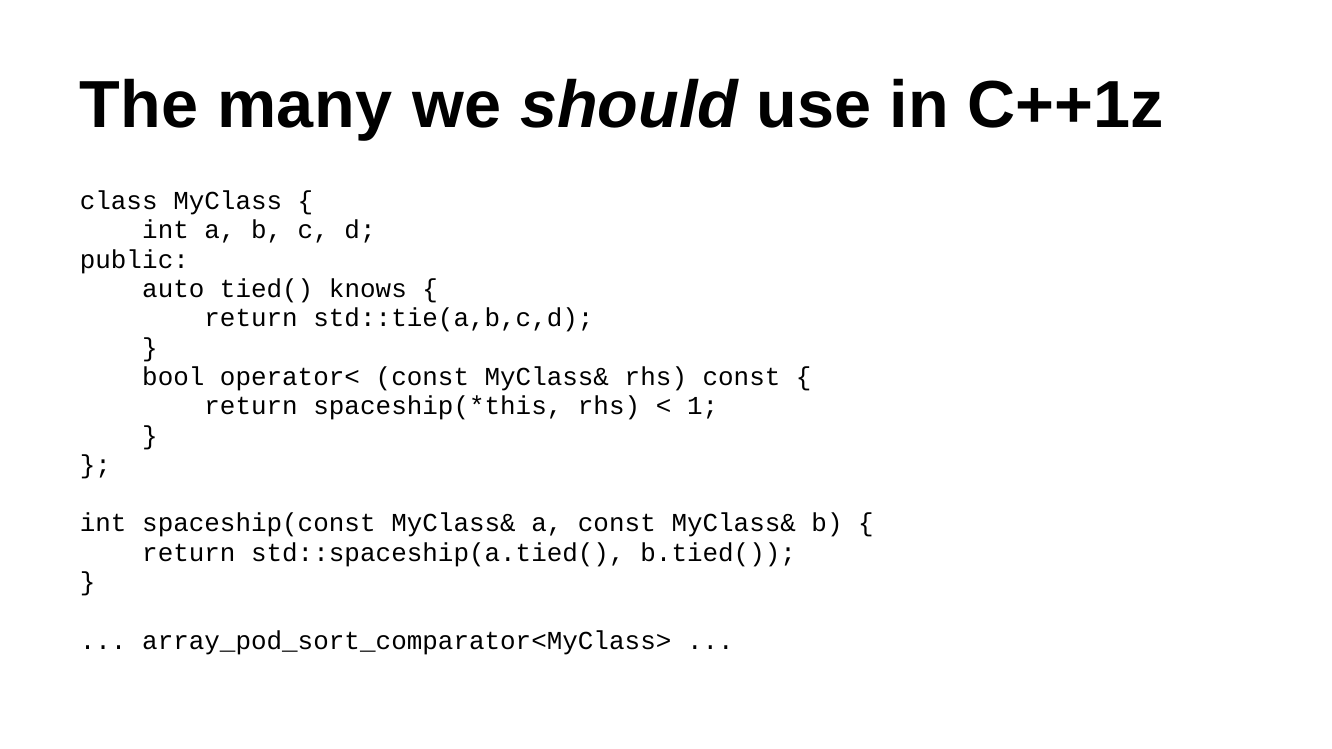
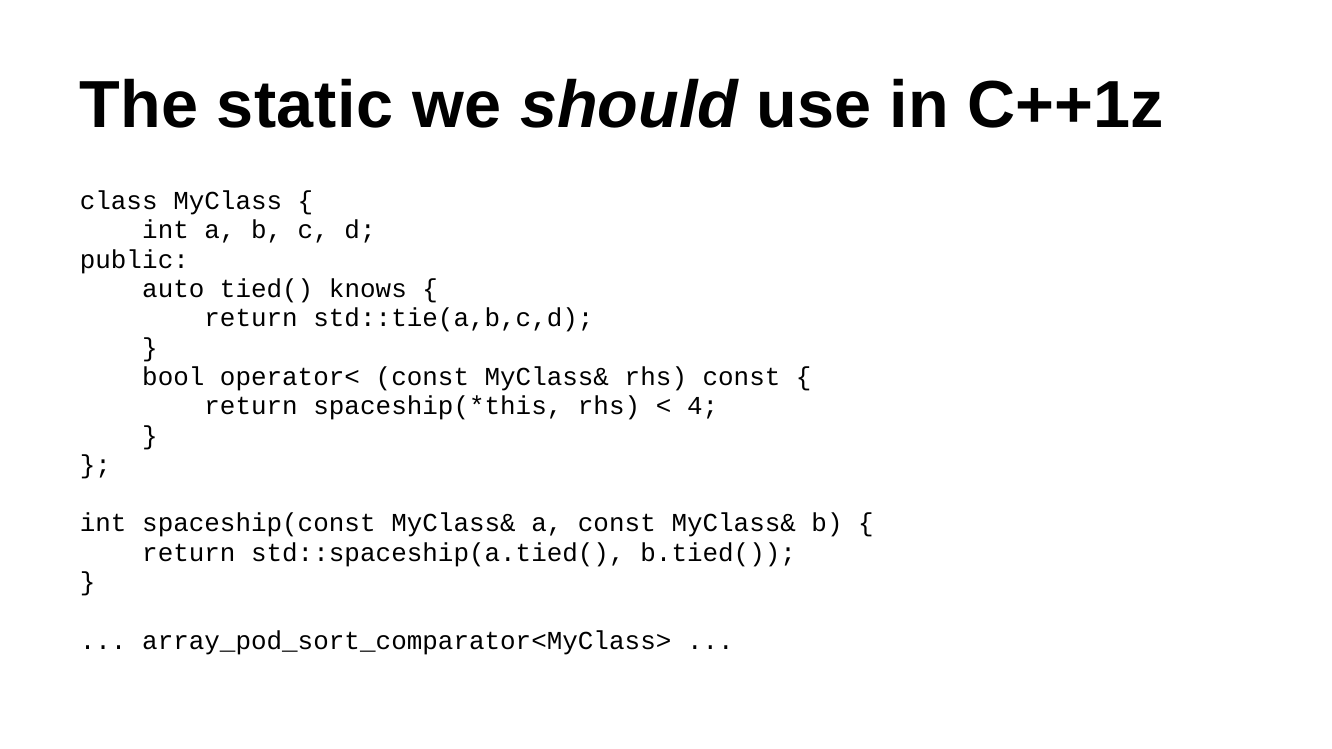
many: many -> static
1: 1 -> 4
